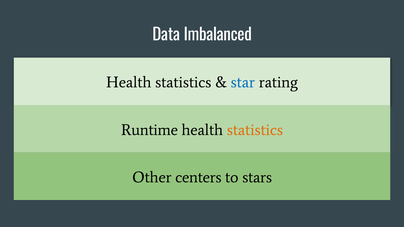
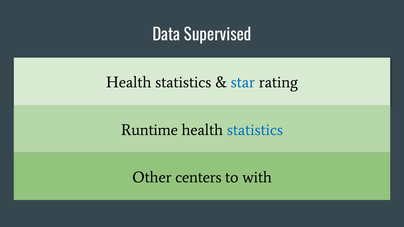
Imbalanced: Imbalanced -> Supervised
statistics at (255, 130) colour: orange -> blue
stars: stars -> with
